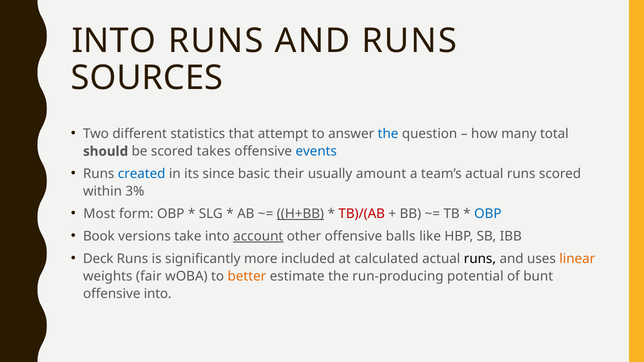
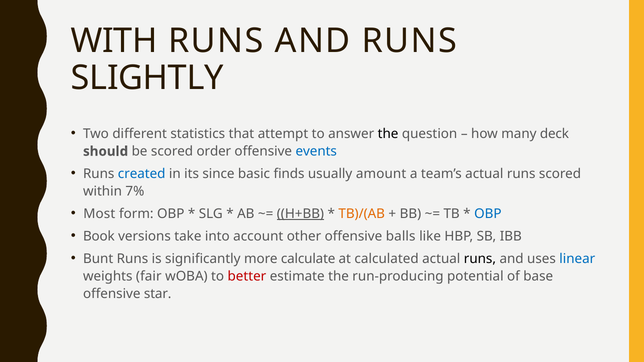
INTO at (114, 41): INTO -> WITH
SOURCES: SOURCES -> SLIGHTLY
the at (388, 134) colour: blue -> black
total: total -> deck
takes: takes -> order
their: their -> finds
3%: 3% -> 7%
TB)/(AB colour: red -> orange
account underline: present -> none
Deck: Deck -> Bunt
included: included -> calculate
linear colour: orange -> blue
better colour: orange -> red
bunt: bunt -> base
offensive into: into -> star
